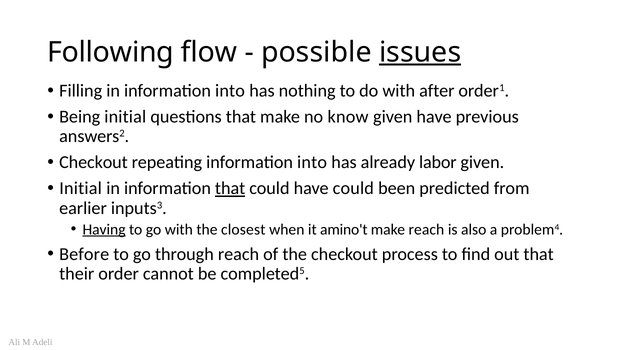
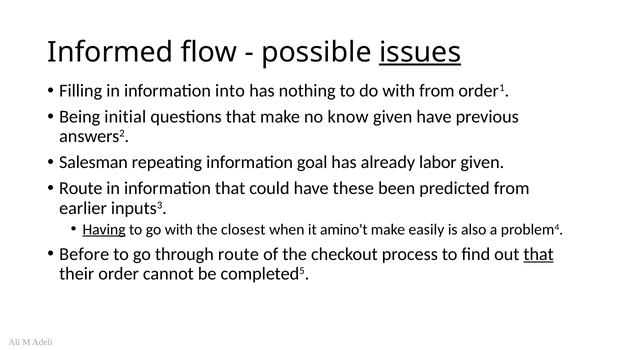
Following: Following -> Informed
with after: after -> from
Checkout at (93, 163): Checkout -> Salesman
repeating information into: into -> goal
Initial at (81, 189): Initial -> Route
that at (230, 189) underline: present -> none
have could: could -> these
make reach: reach -> easily
through reach: reach -> route
that at (539, 254) underline: none -> present
